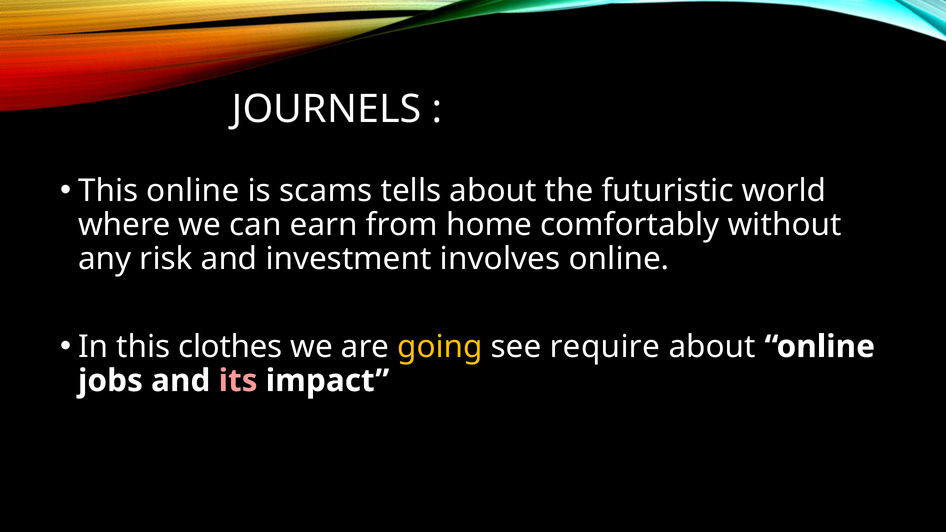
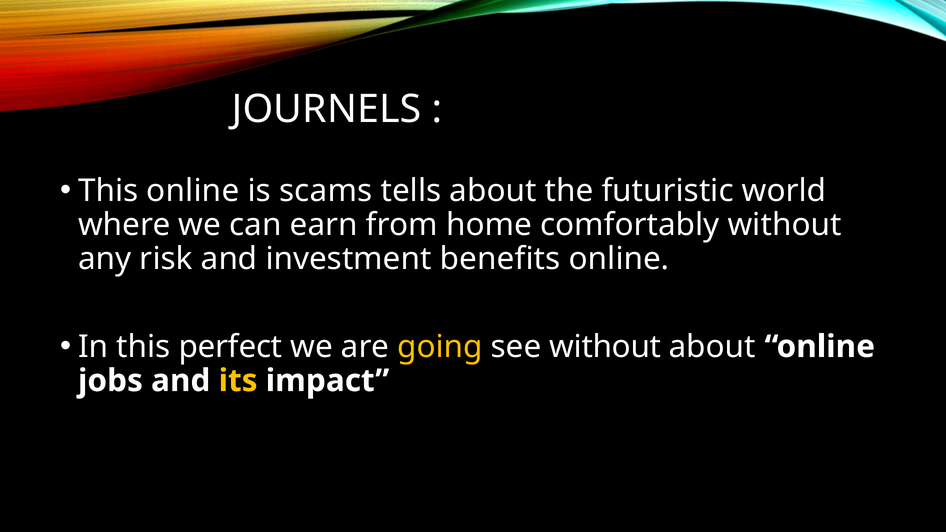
involves: involves -> benefits
clothes: clothes -> perfect
see require: require -> without
its colour: pink -> yellow
